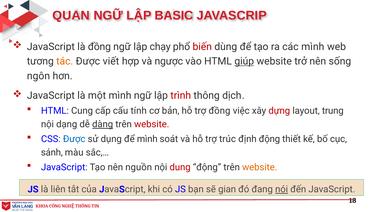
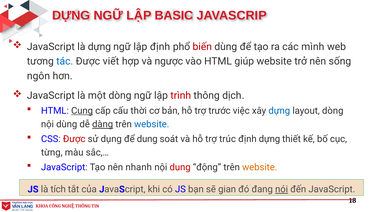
QUAN at (71, 15): QUAN -> DỰNG
là đồng: đồng -> dựng
lập chạy: chạy -> định
tác colour: orange -> blue
giúp underline: present -> none
một mình: mình -> dòng
Cung underline: none -> present
tính: tính -> thời
trợ đồng: đồng -> trước
dựng at (279, 111) colour: red -> blue
layout trung: trung -> dòng
nội dạng: dạng -> dùng
website at (152, 124) colour: red -> blue
Được at (74, 139) colour: blue -> red
để mình: mình -> dung
định động: động -> dựng
sánh: sánh -> từng
nguồn: nguồn -> nhanh
liên: liên -> tích
